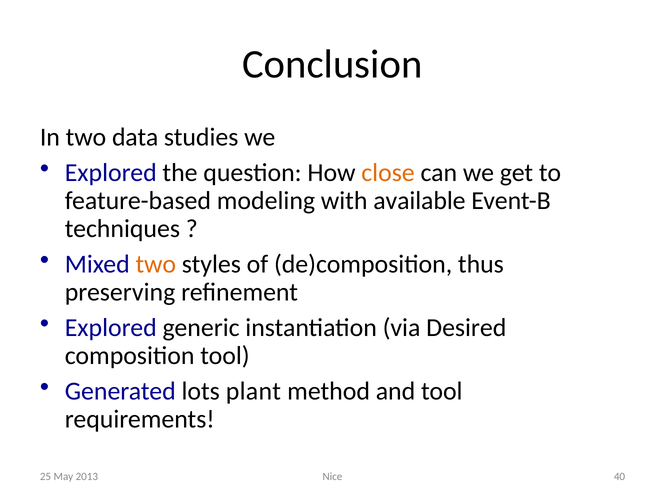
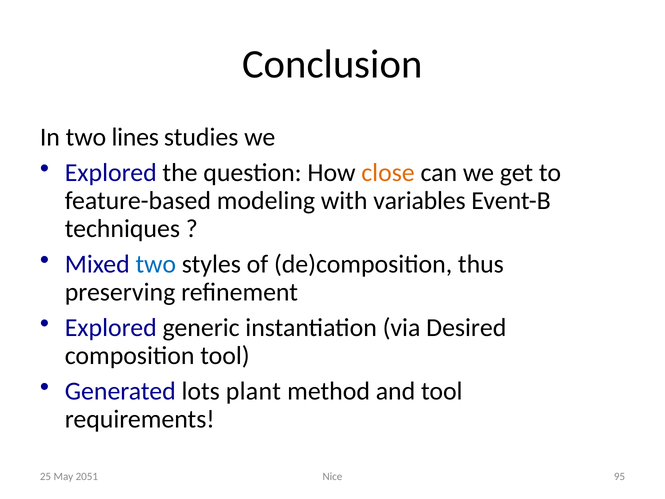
data: data -> lines
available: available -> variables
two at (156, 264) colour: orange -> blue
40: 40 -> 95
2013: 2013 -> 2051
